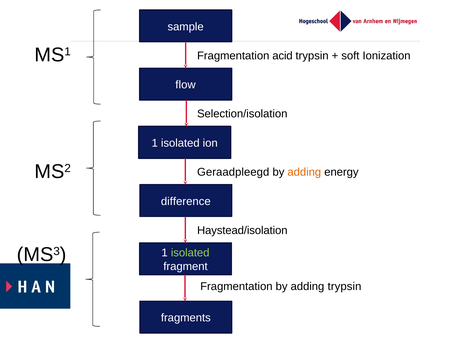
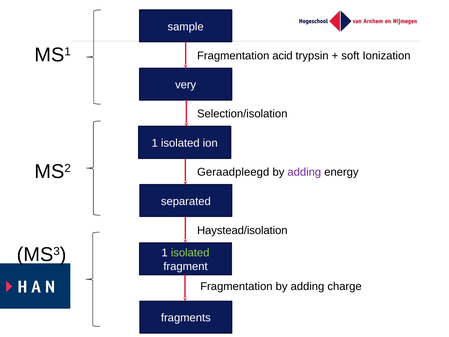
flow: flow -> very
adding at (304, 172) colour: orange -> purple
difference: difference -> separated
adding trypsin: trypsin -> charge
